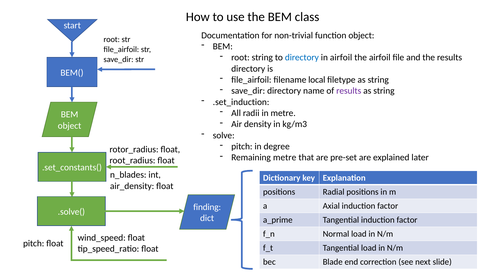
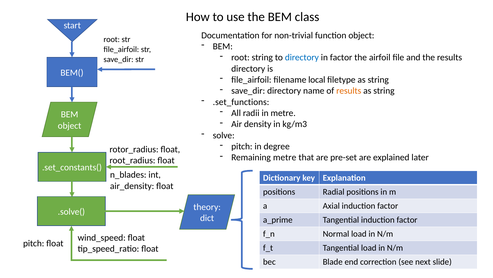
in airfoil: airfoil -> factor
results at (349, 91) colour: purple -> orange
.set_induction: .set_induction -> .set_functions
finding: finding -> theory
